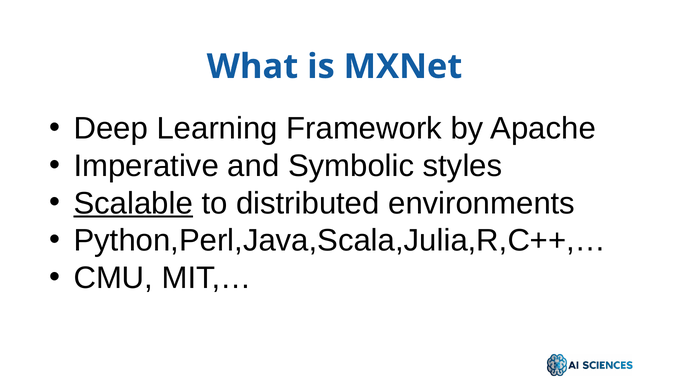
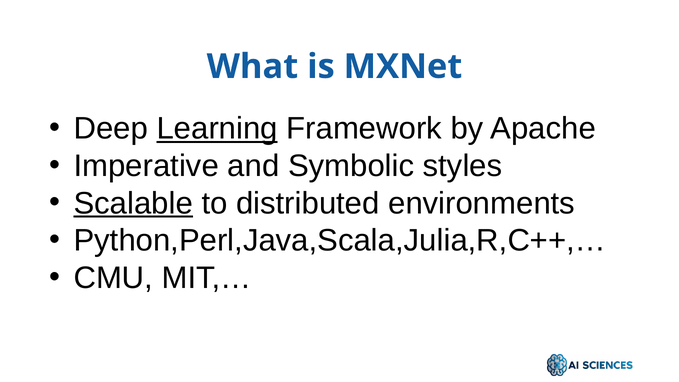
Learning underline: none -> present
